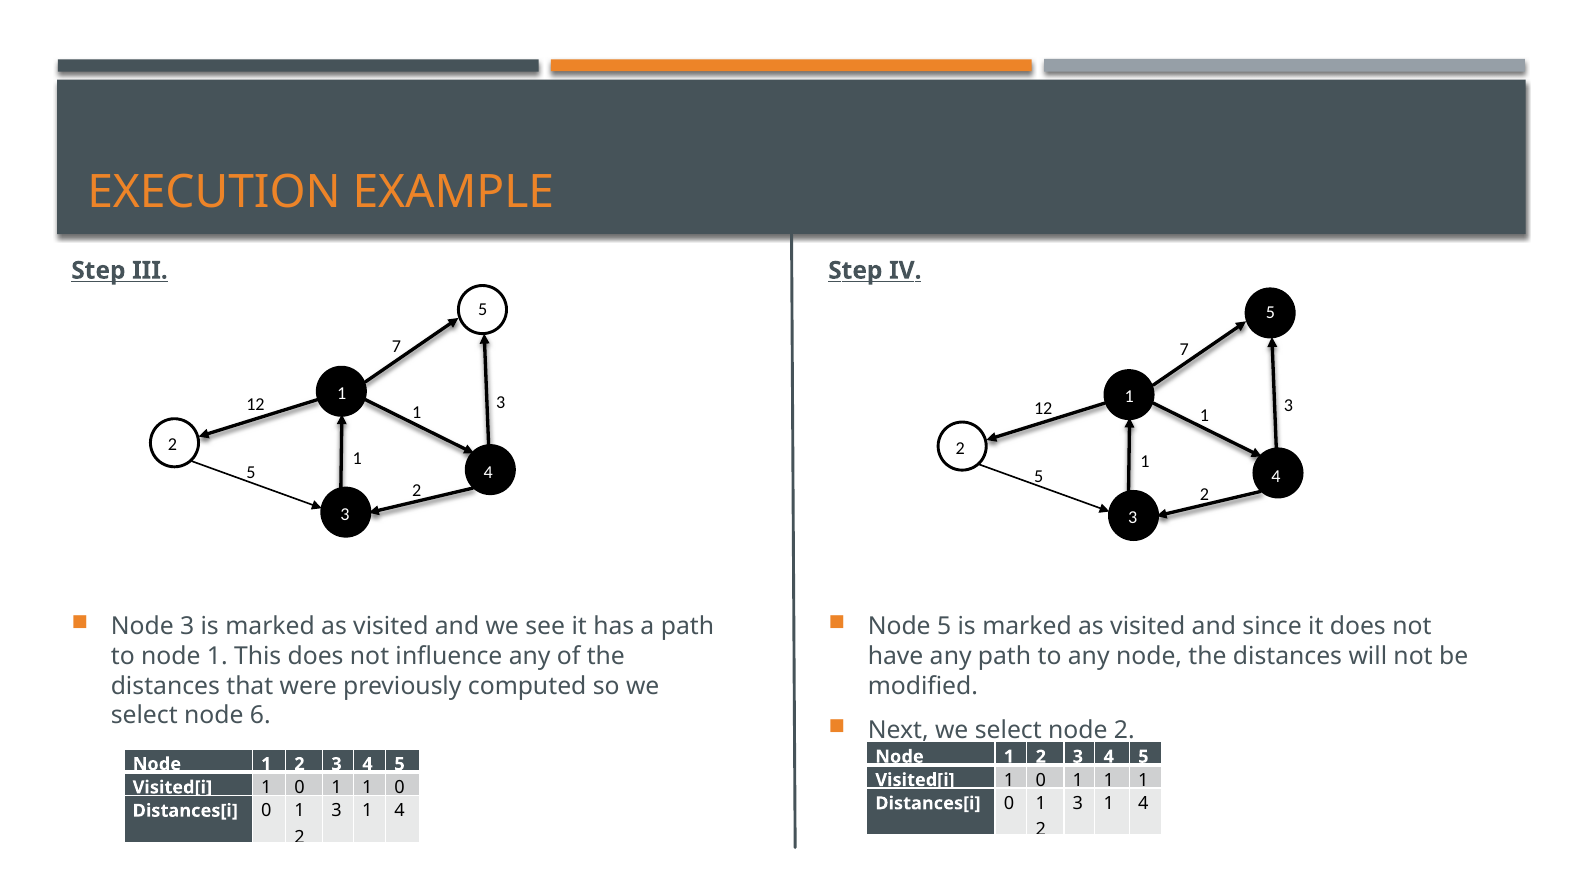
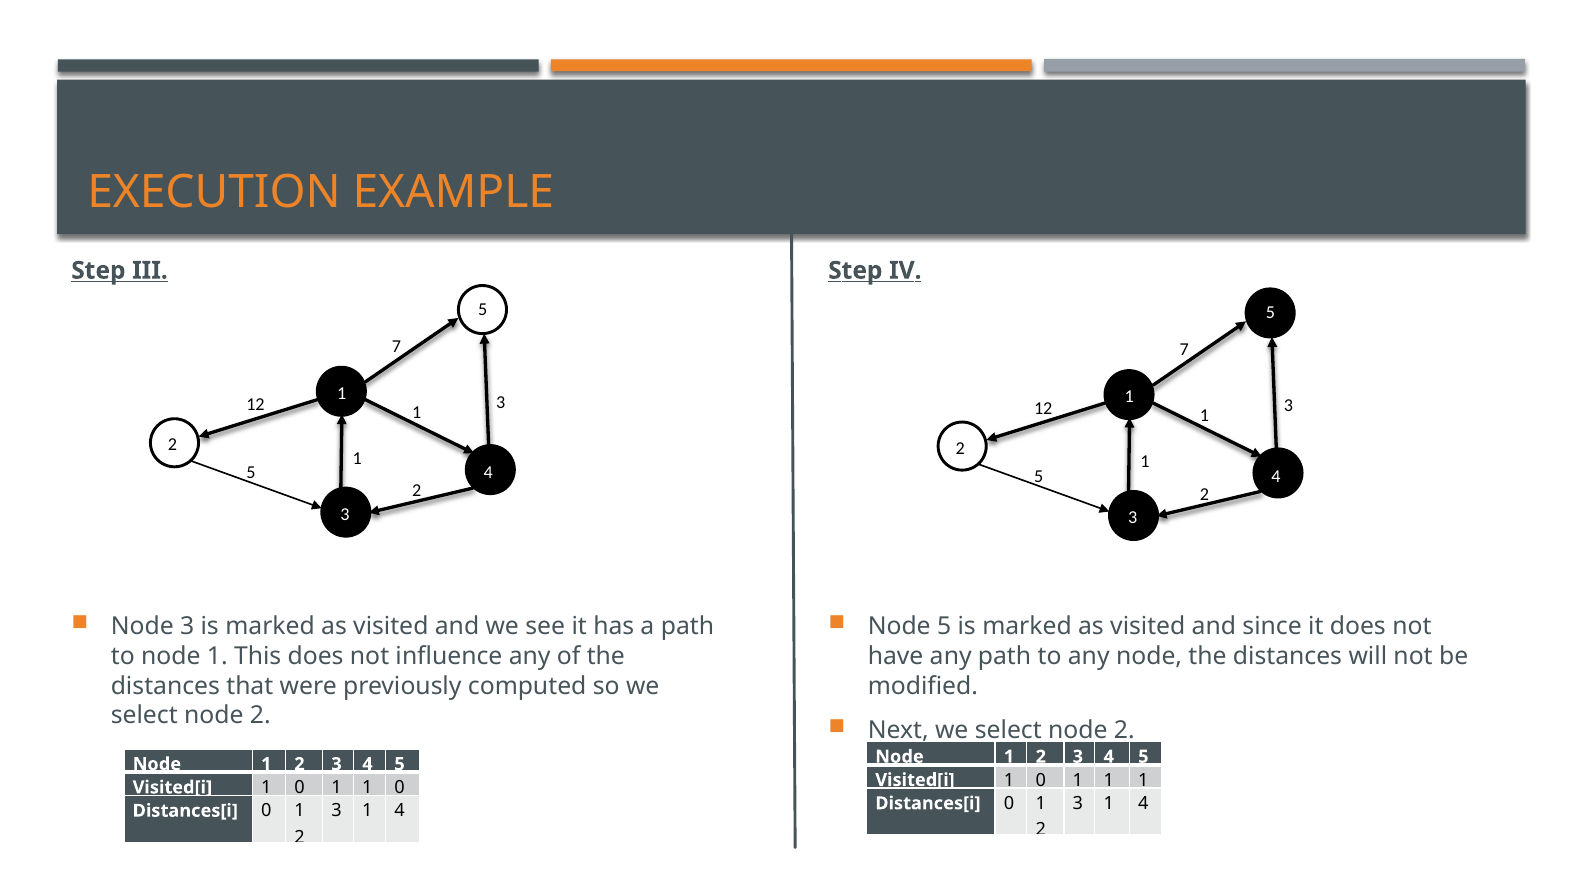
6 at (260, 716): 6 -> 2
